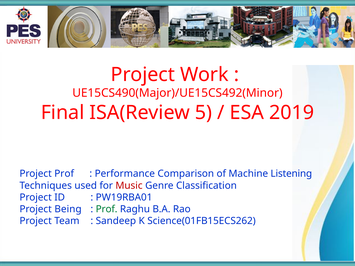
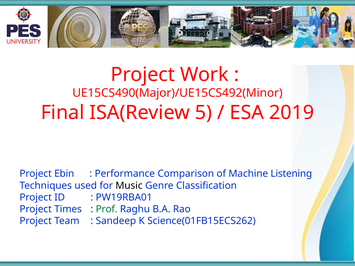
Project Prof: Prof -> Ebin
Music colour: red -> black
Being: Being -> Times
